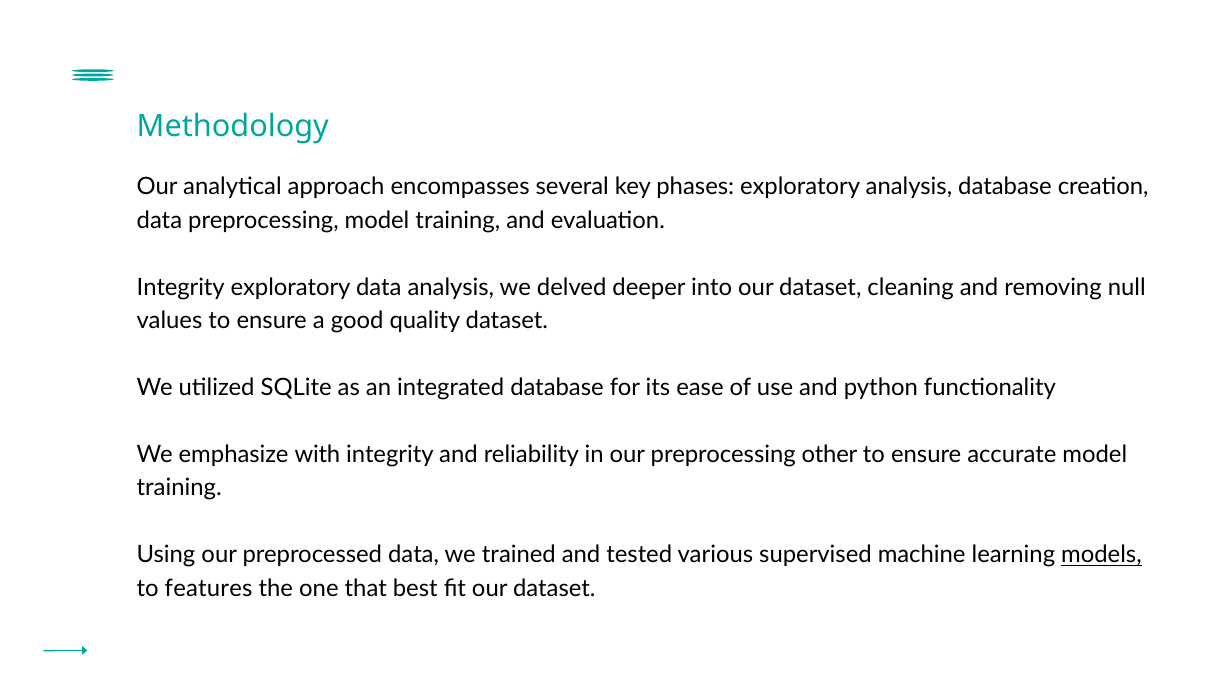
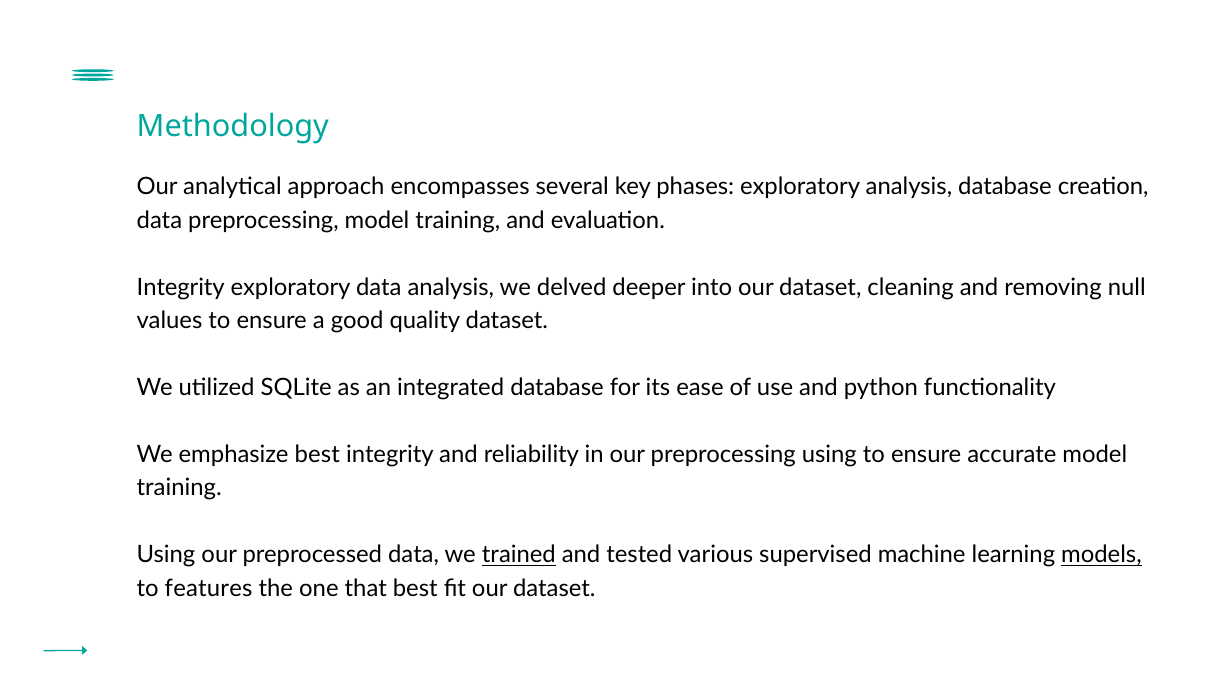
emphasize with: with -> best
preprocessing other: other -> using
trained underline: none -> present
